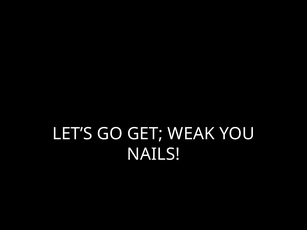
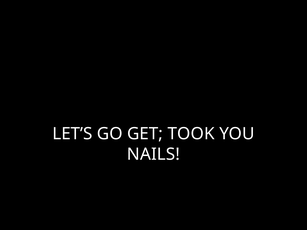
WEAK: WEAK -> TOOK
